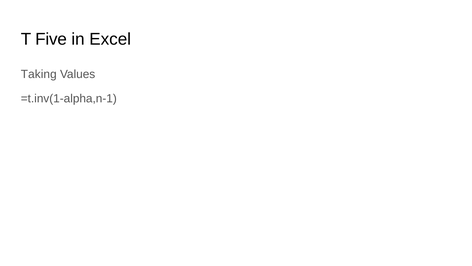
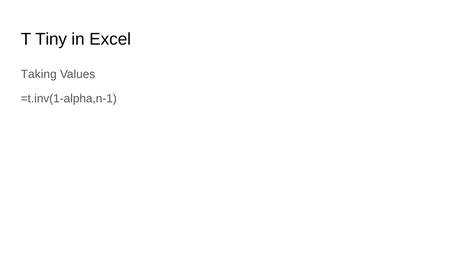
Five: Five -> Tiny
